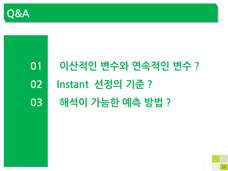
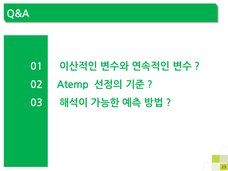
Instant: Instant -> Atemp
